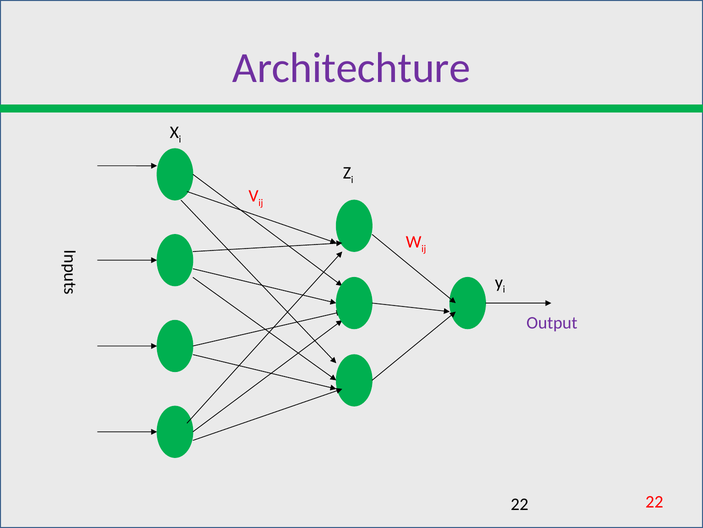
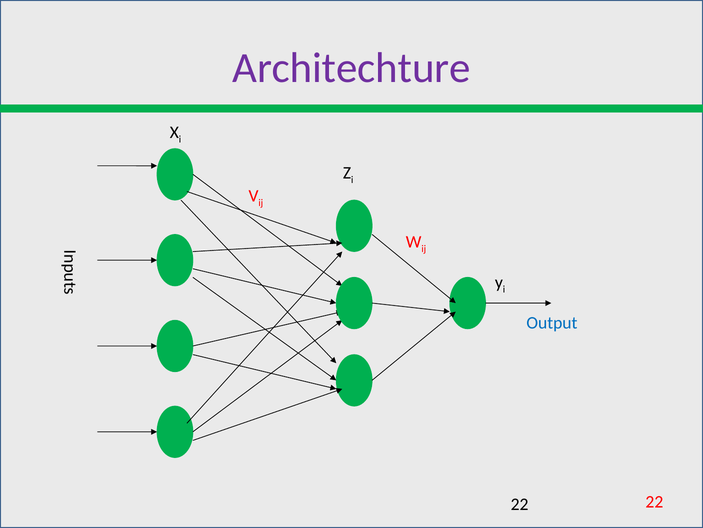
Output colour: purple -> blue
